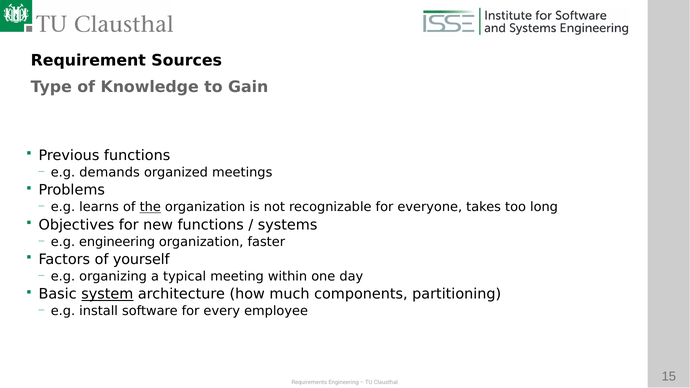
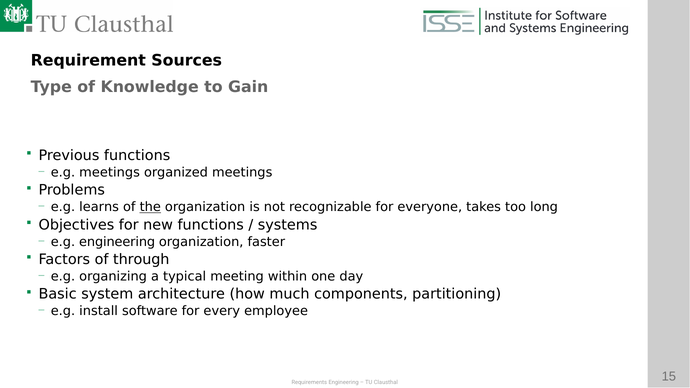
e.g demands: demands -> meetings
yourself: yourself -> through
system underline: present -> none
